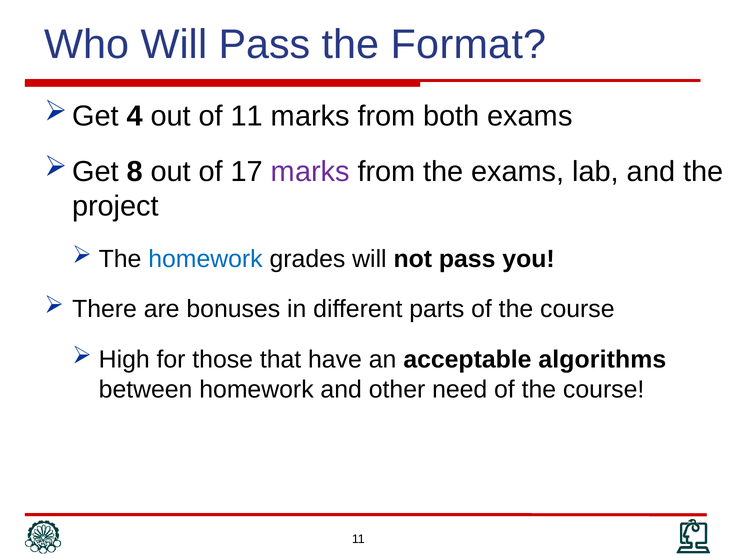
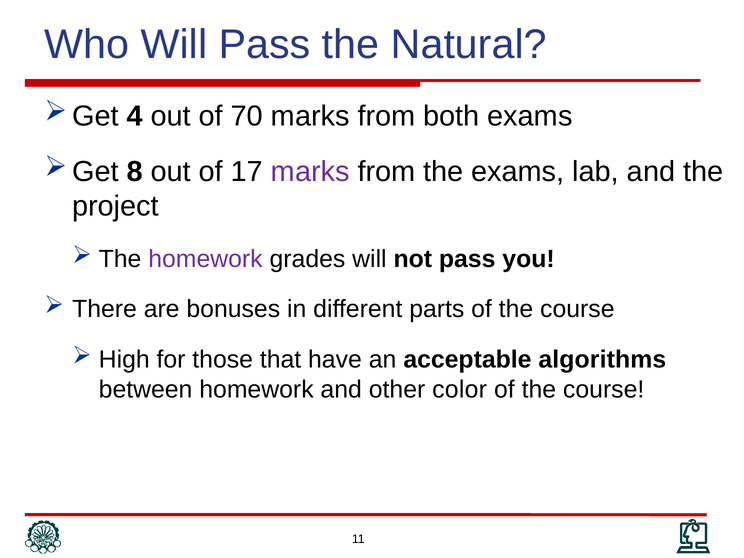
Format: Format -> Natural
of 11: 11 -> 70
homework at (205, 259) colour: blue -> purple
need: need -> color
